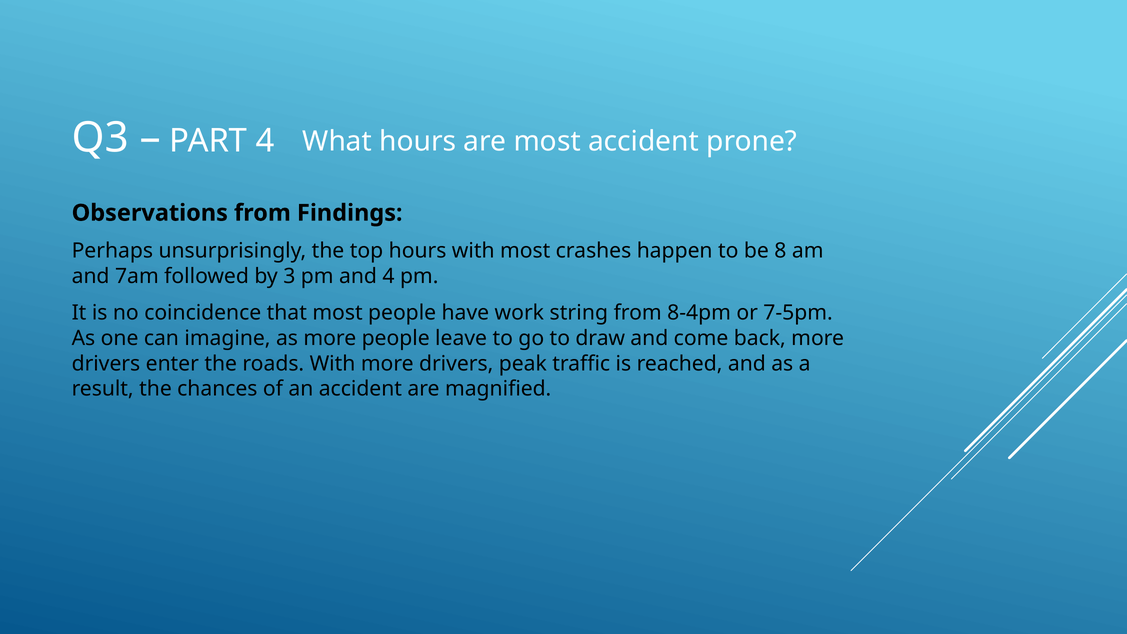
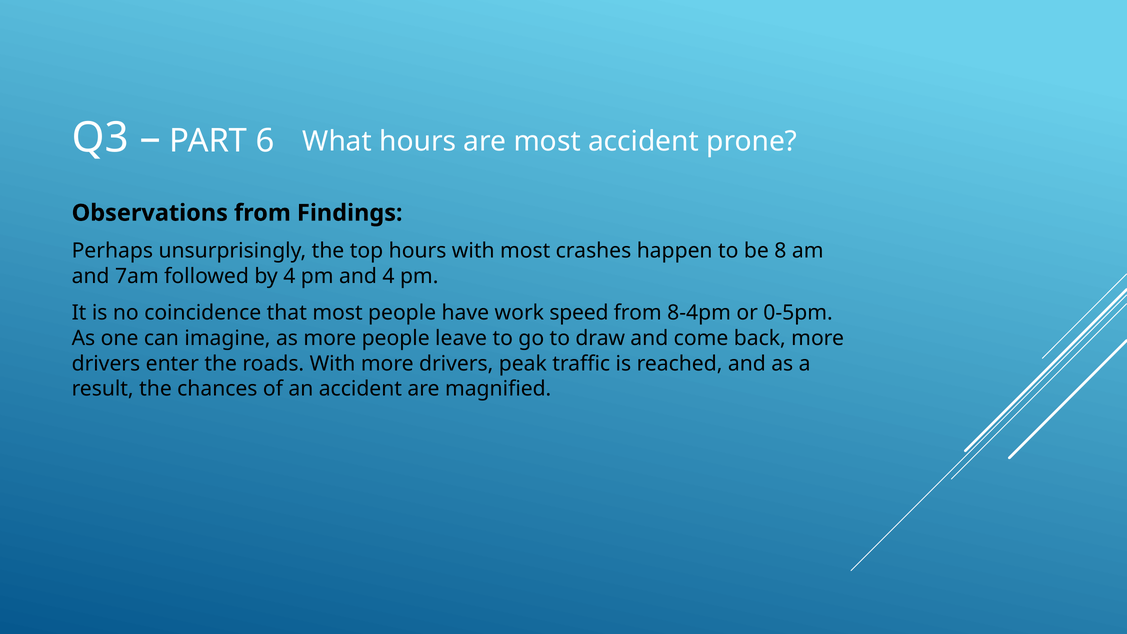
PART 4: 4 -> 6
by 3: 3 -> 4
string: string -> speed
7-5pm: 7-5pm -> 0-5pm
